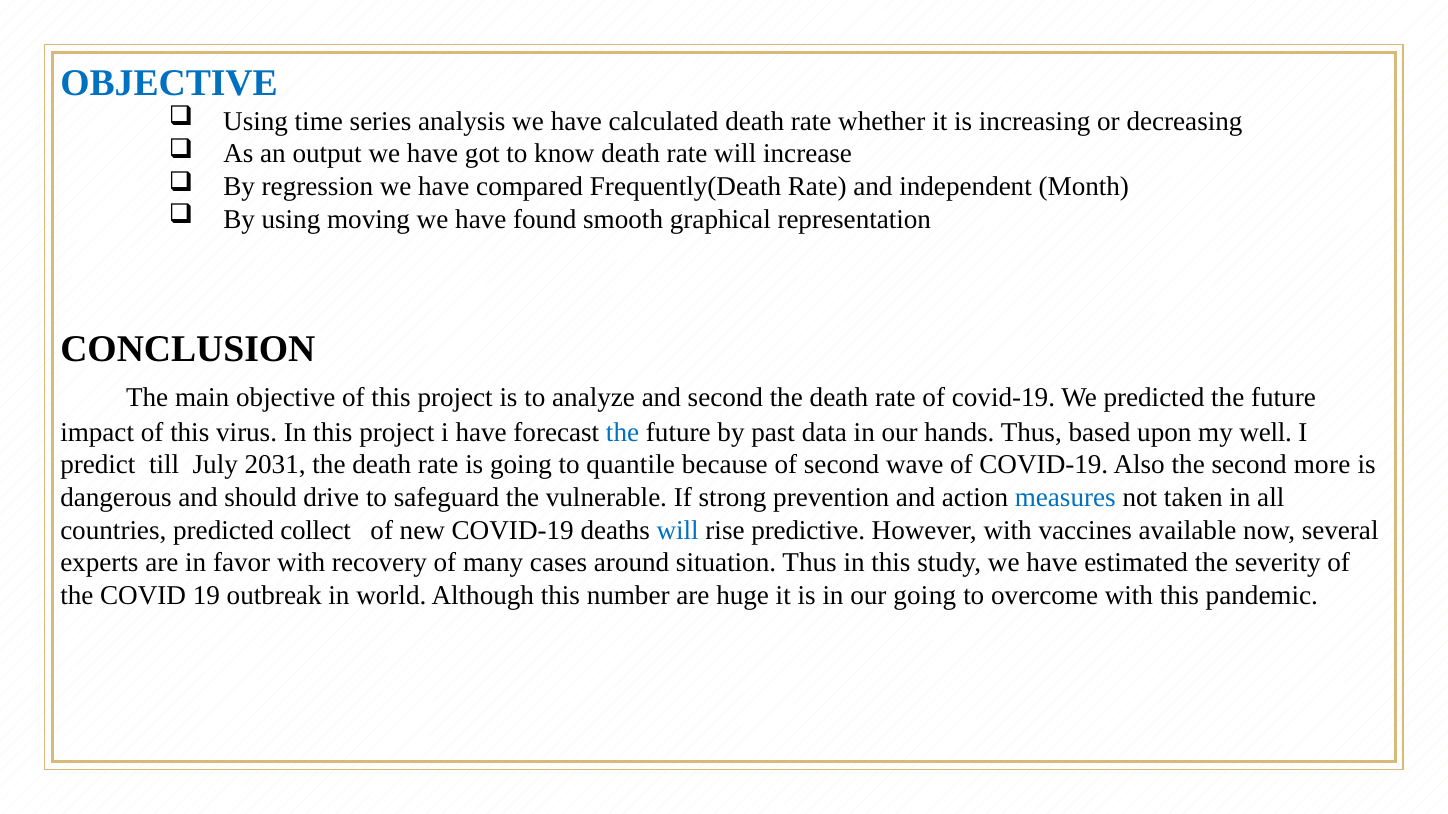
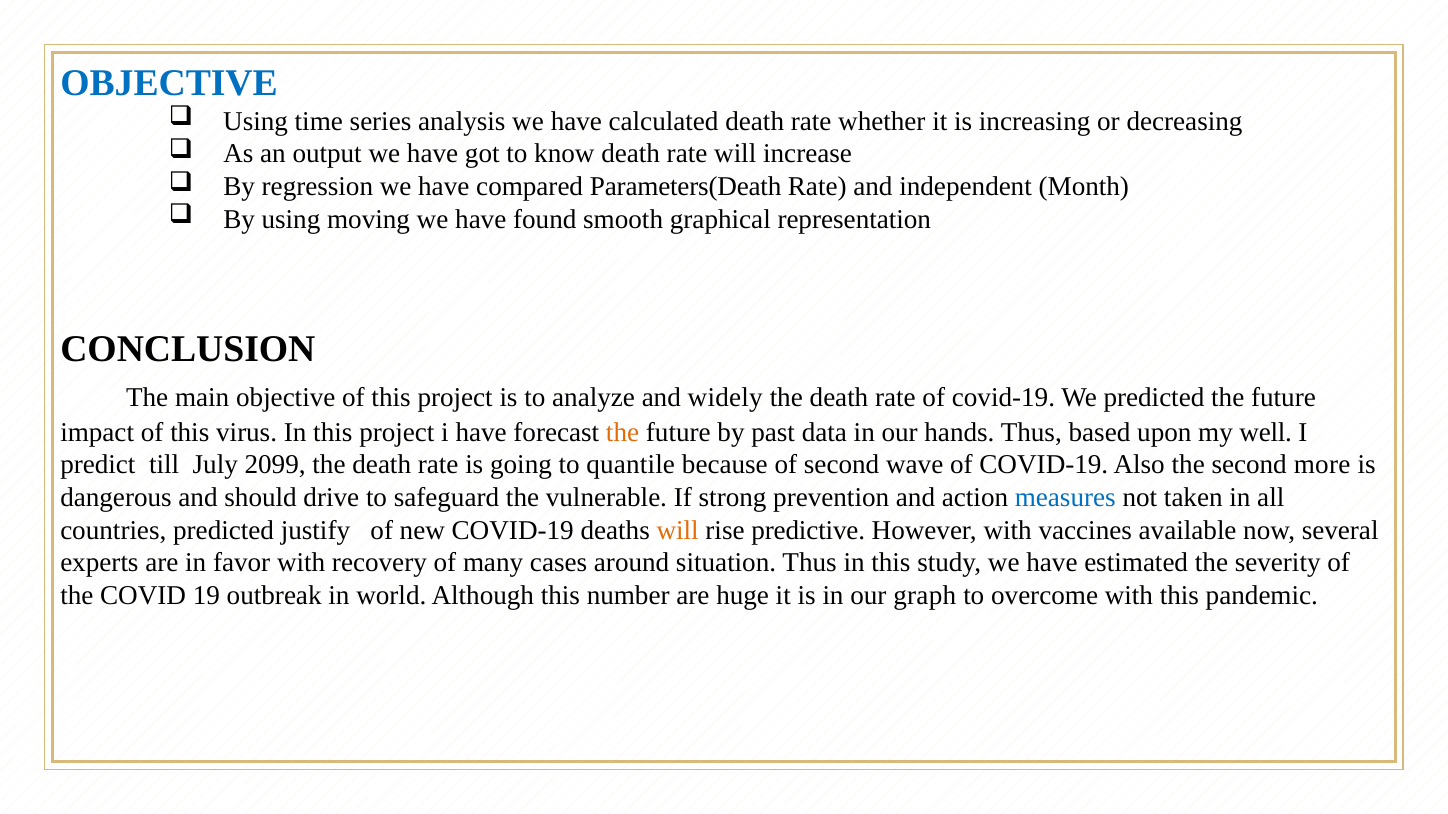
Frequently(Death: Frequently(Death -> Parameters(Death
and second: second -> widely
the at (623, 433) colour: blue -> orange
2031: 2031 -> 2099
collect: collect -> justify
will at (678, 530) colour: blue -> orange
our going: going -> graph
